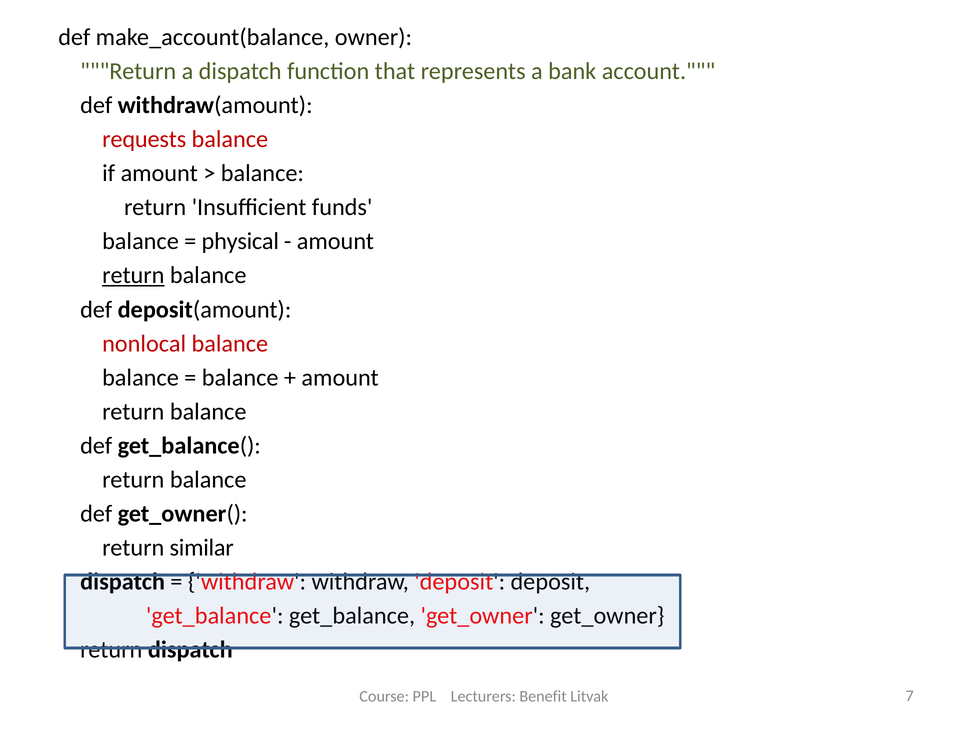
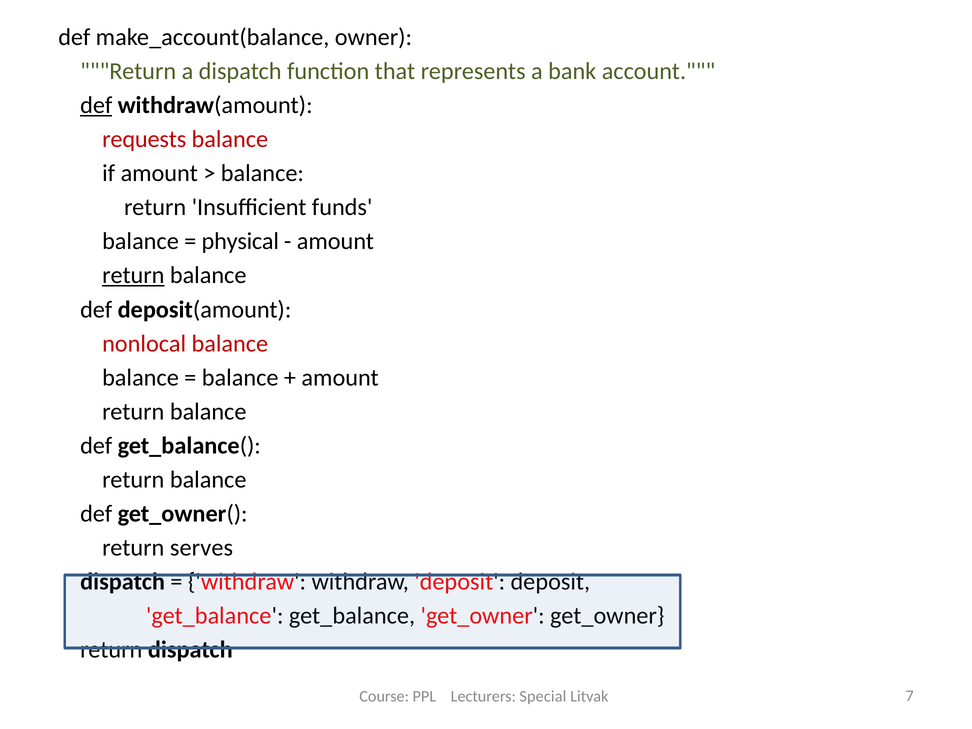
def at (96, 105) underline: none -> present
similar: similar -> serves
Benefit: Benefit -> Special
